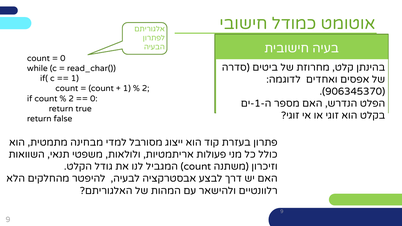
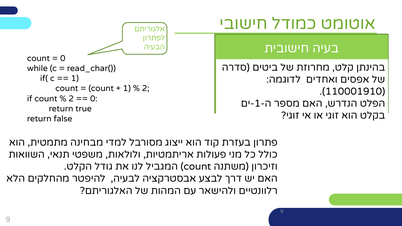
906345370: 906345370 -> 110001910
